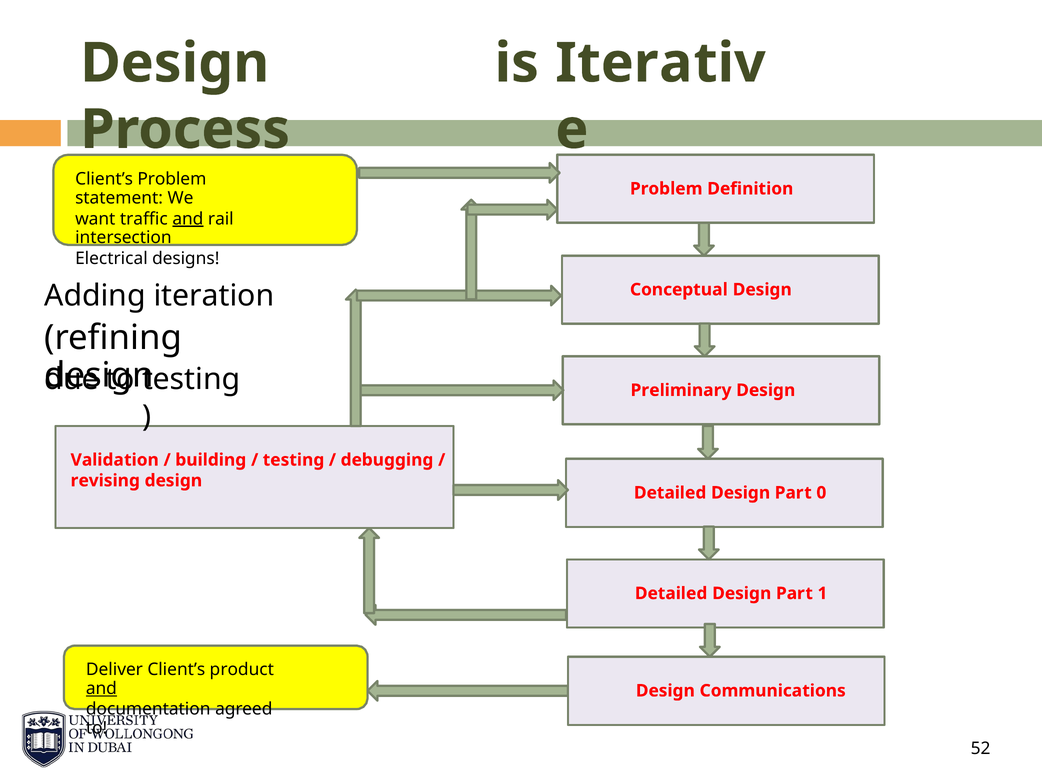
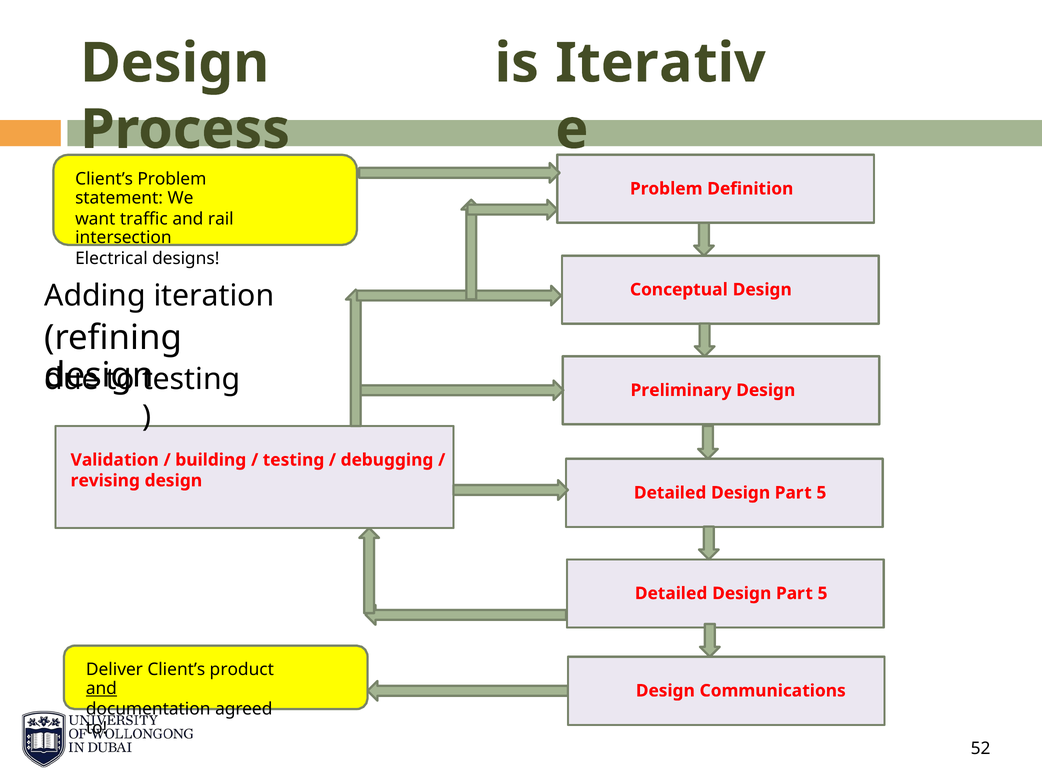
and at (188, 219) underline: present -> none
0 at (821, 492): 0 -> 5
1 at (823, 593): 1 -> 5
